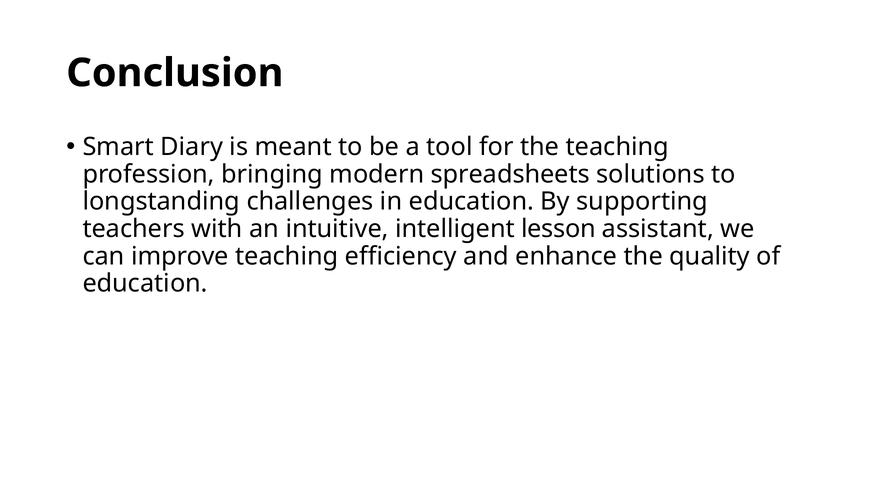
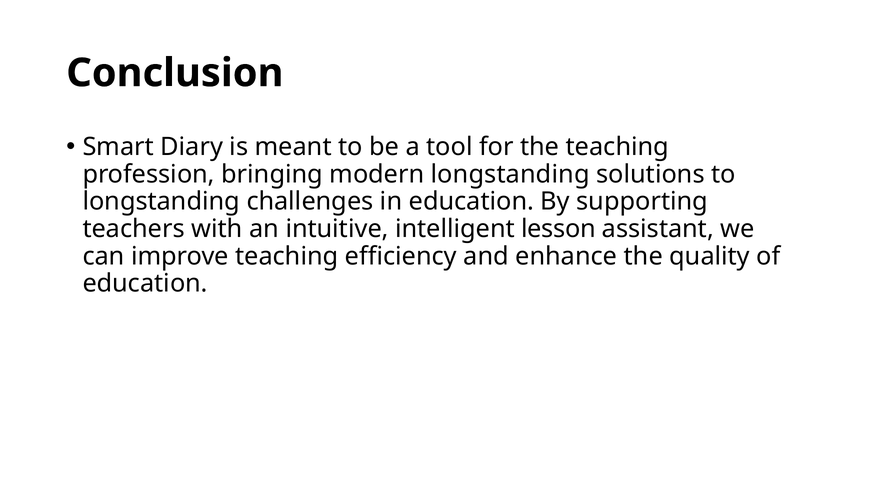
modern spreadsheets: spreadsheets -> longstanding
